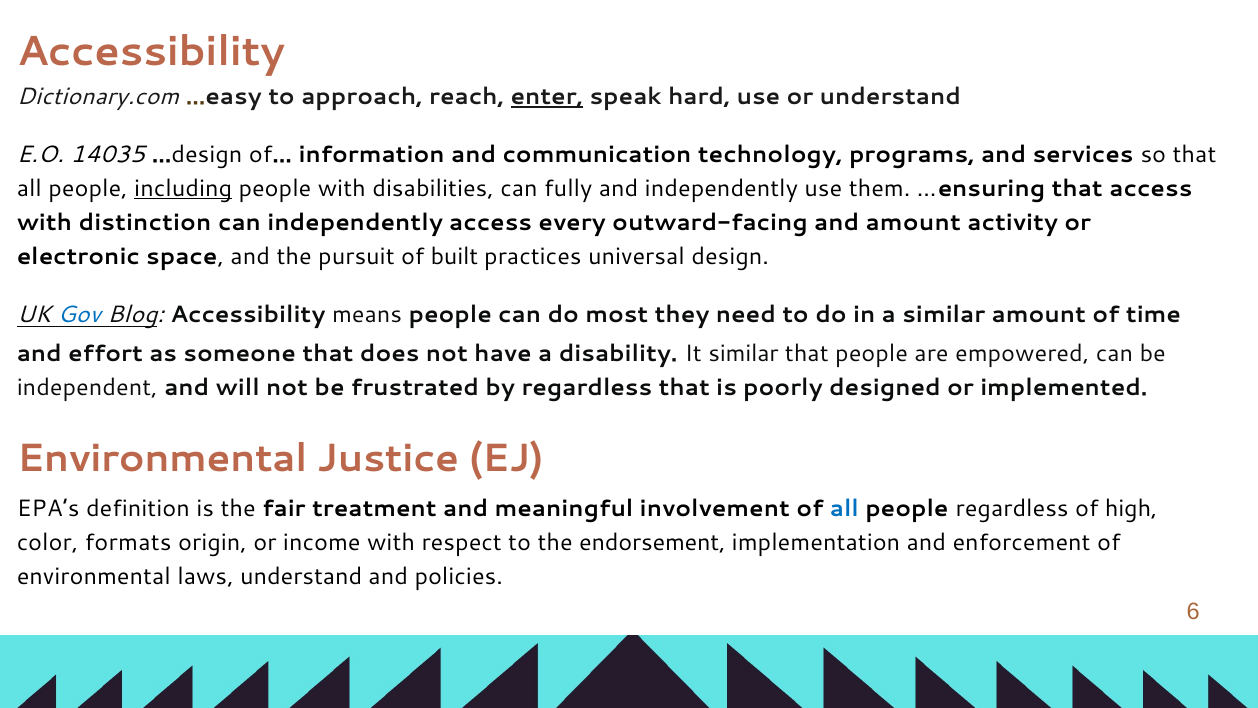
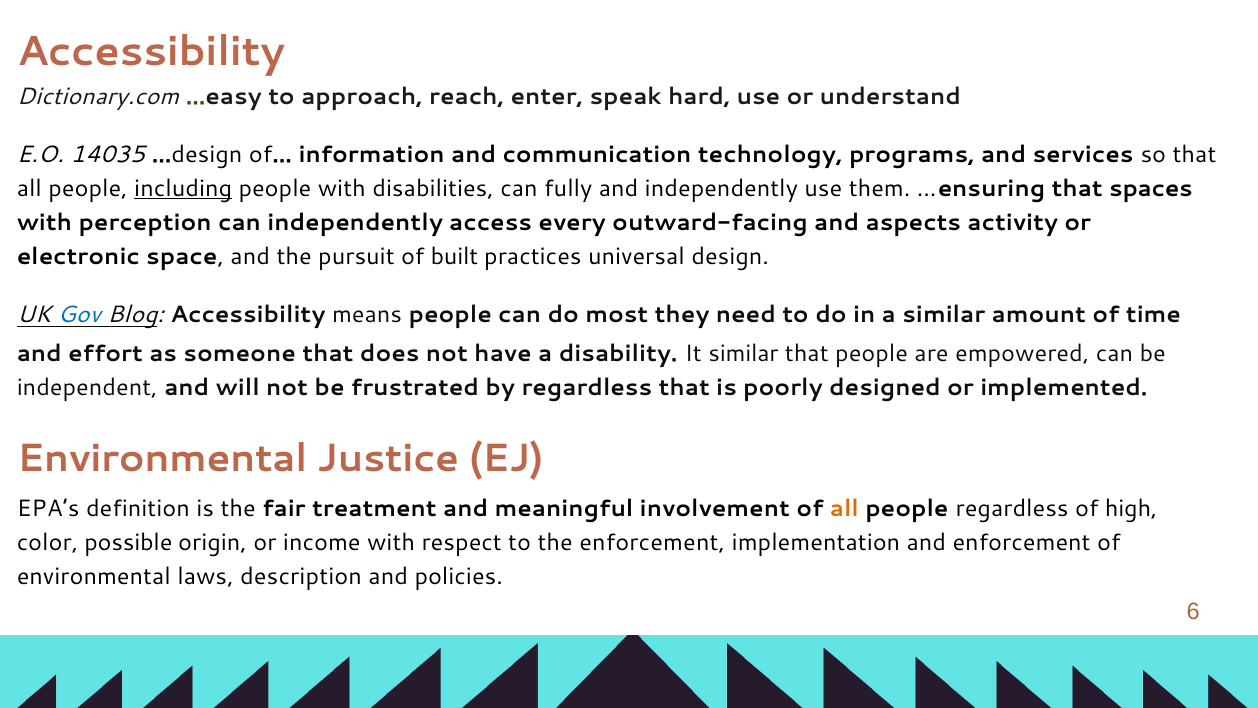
enter underline: present -> none
that access: access -> spaces
distinction: distinction -> perception
and amount: amount -> aspects
all at (844, 508) colour: blue -> orange
formats: formats -> possible
the endorsement: endorsement -> enforcement
laws understand: understand -> description
